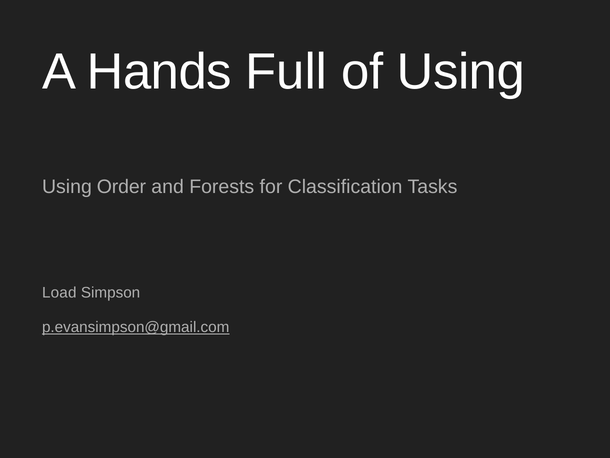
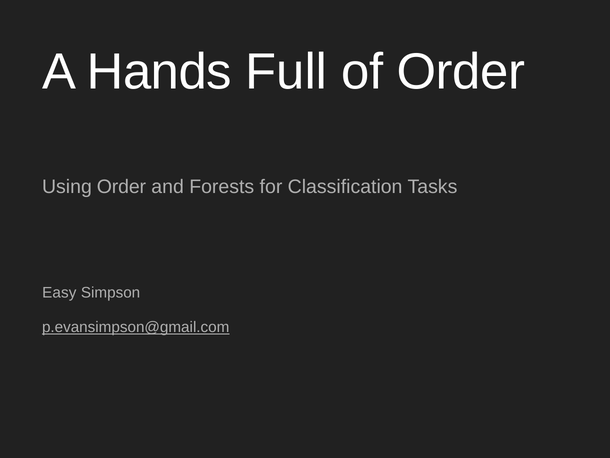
of Using: Using -> Order
Load: Load -> Easy
